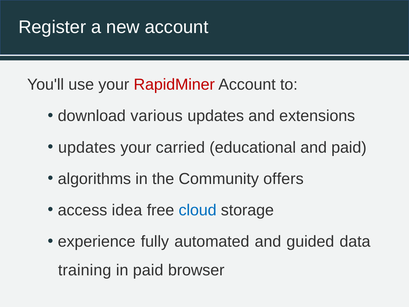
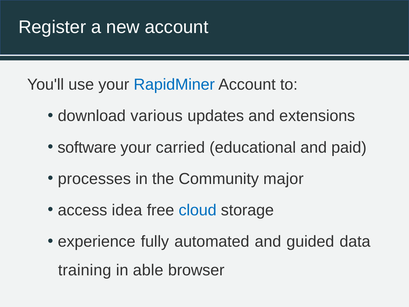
RapidMiner colour: red -> blue
updates at (87, 147): updates -> software
algorithms: algorithms -> processes
offers: offers -> major
in paid: paid -> able
